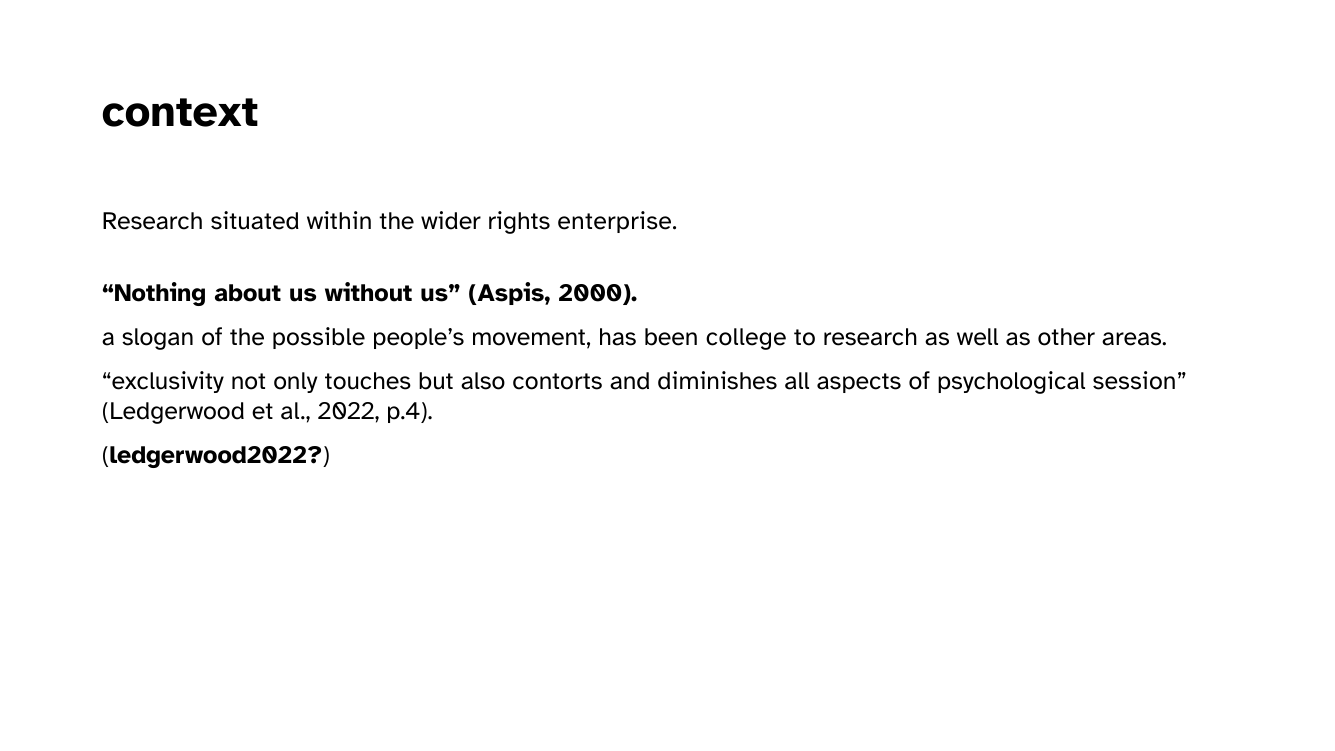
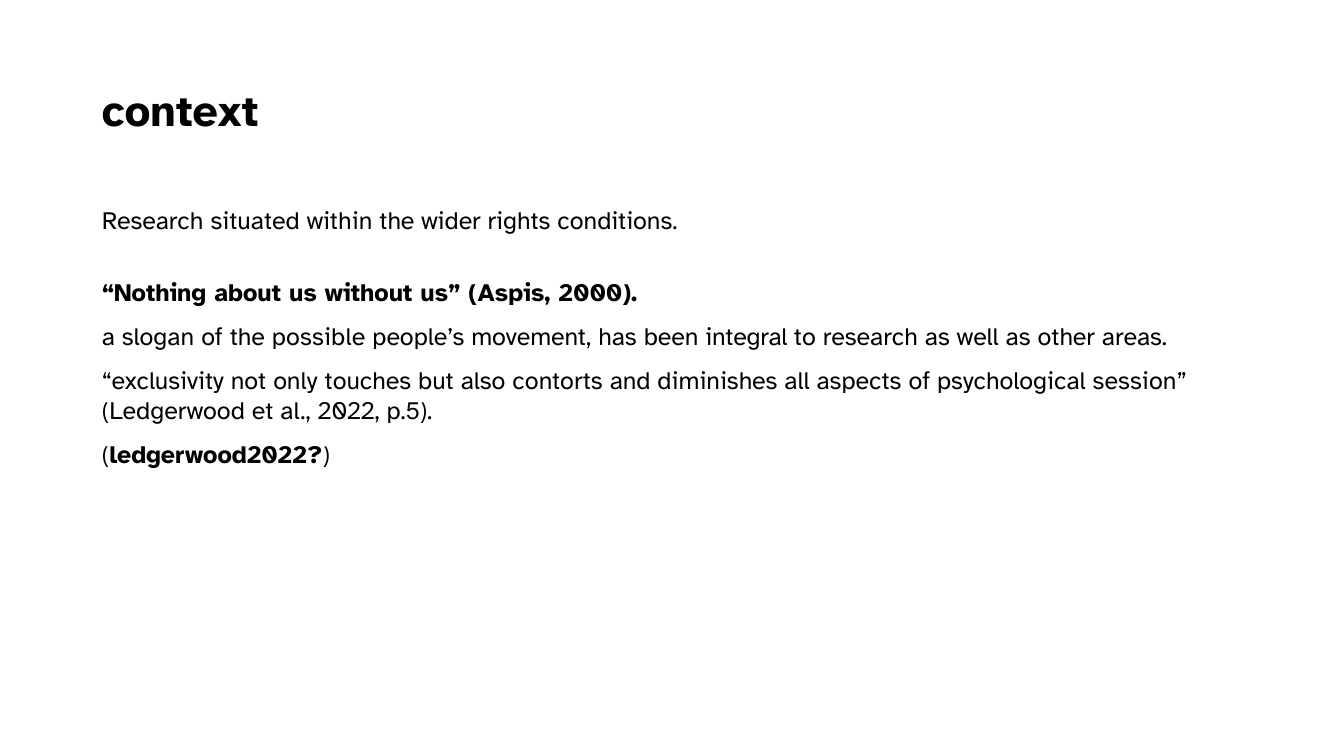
enterprise: enterprise -> conditions
college: college -> integral
p.4: p.4 -> p.5
